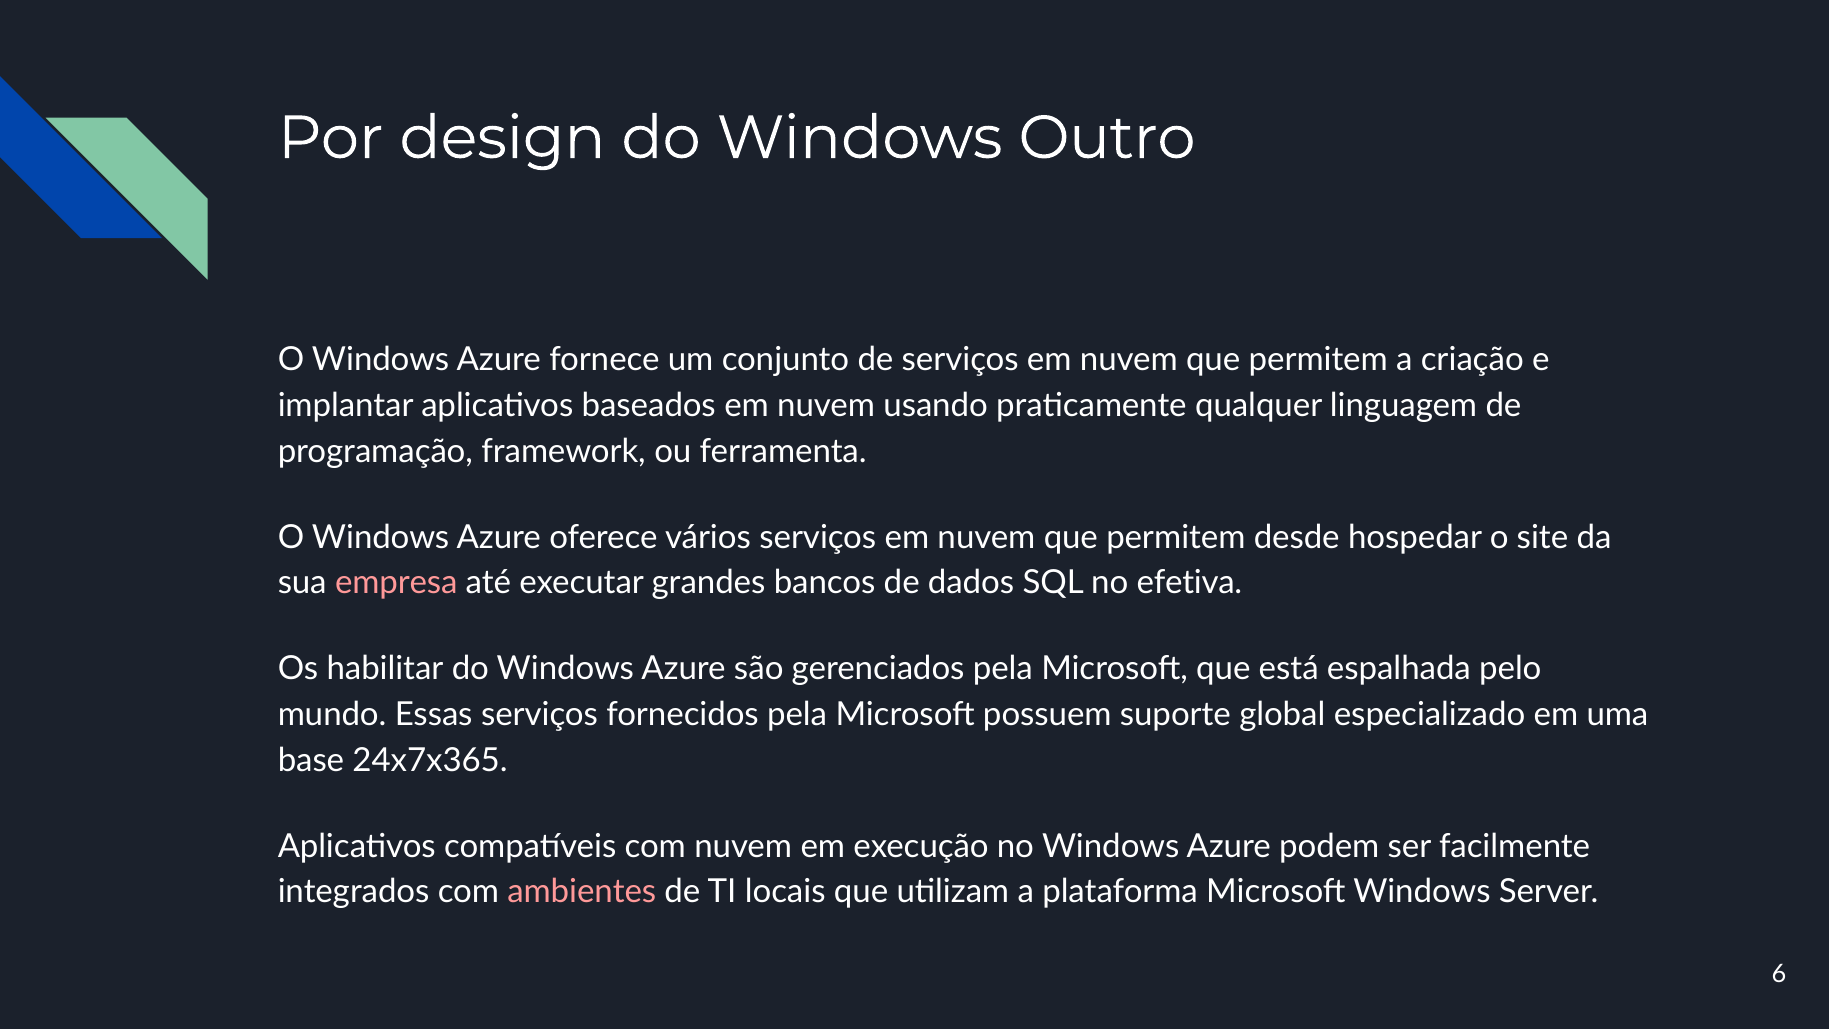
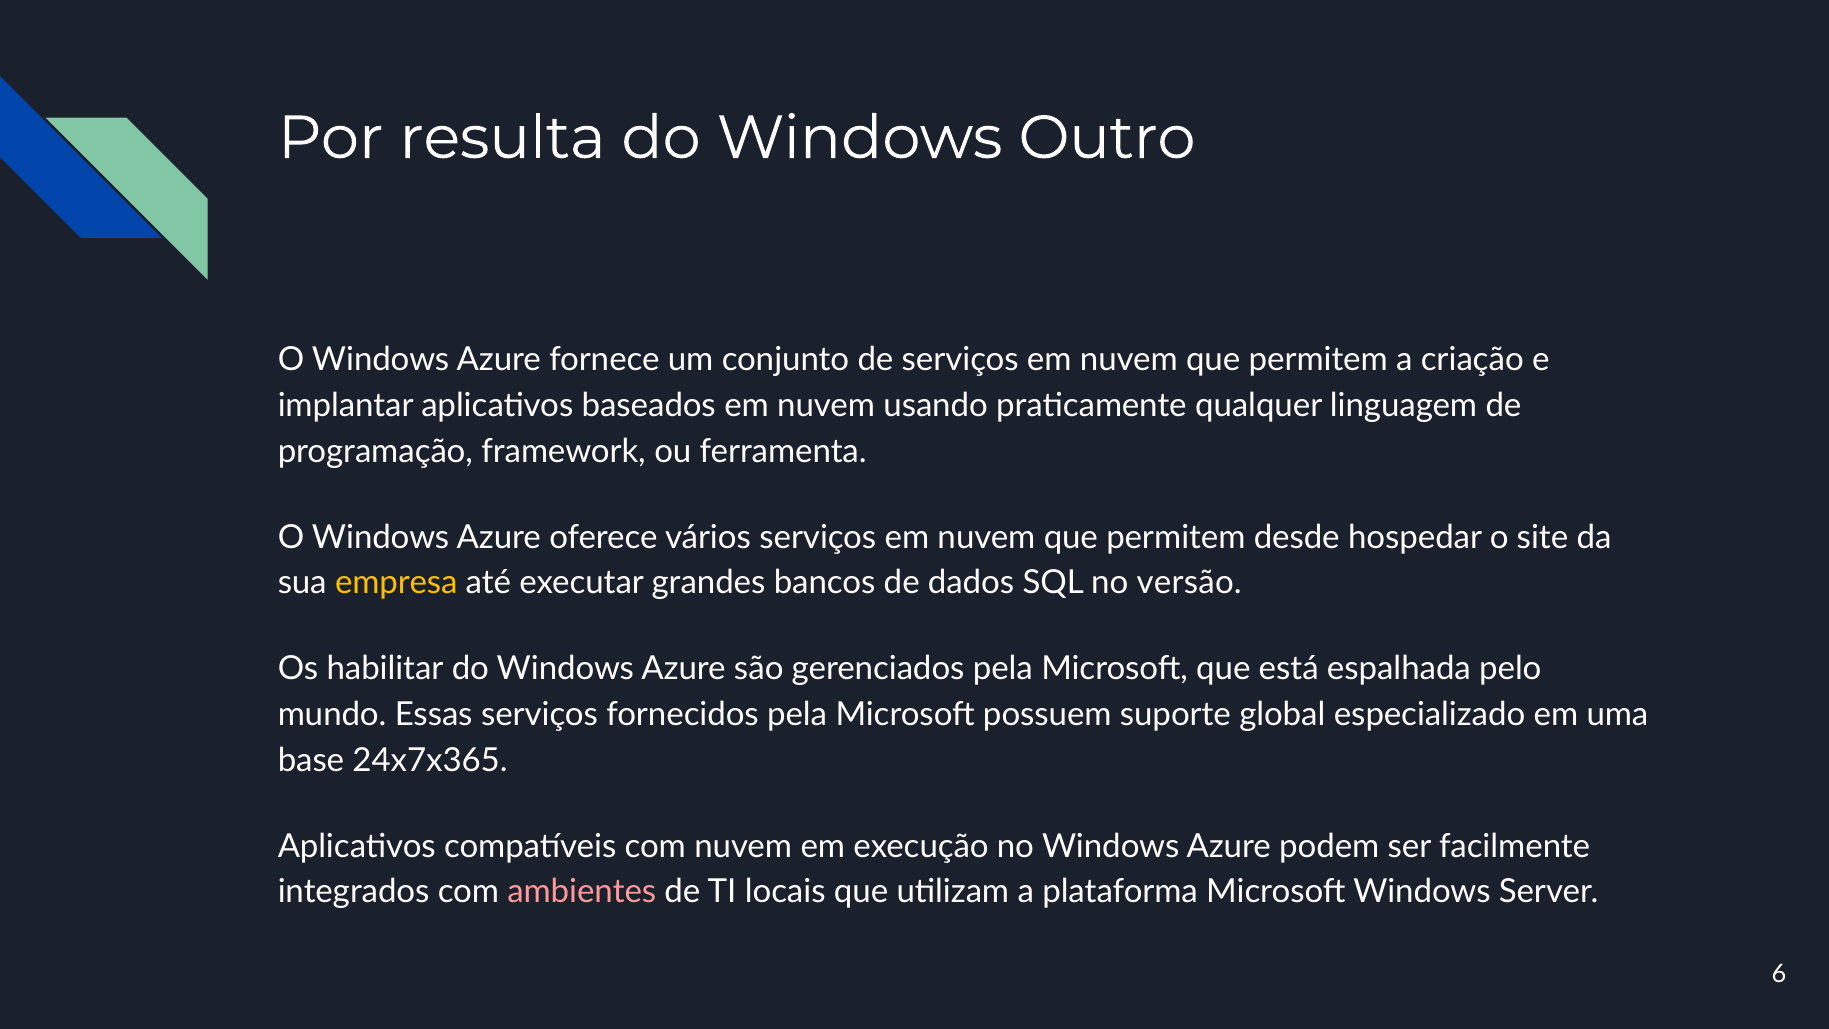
design: design -> resulta
empresa colour: pink -> yellow
efetiva: efetiva -> versão
